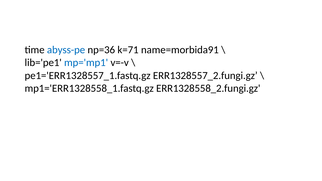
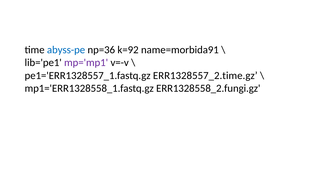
k=71: k=71 -> k=92
mp='mp1 colour: blue -> purple
ERR1328557_2.fungi.gz: ERR1328557_2.fungi.gz -> ERR1328557_2.time.gz
